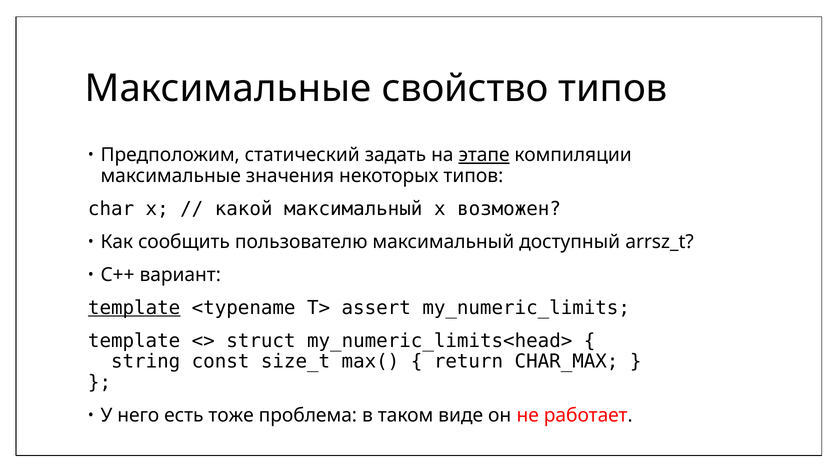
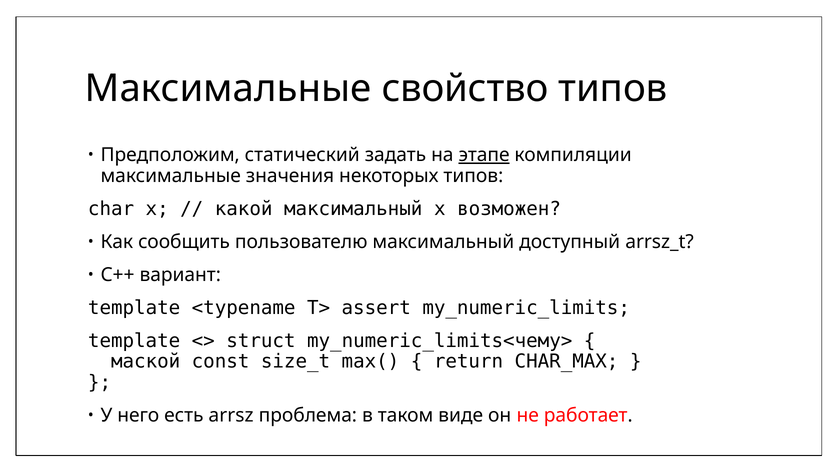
template at (134, 307) underline: present -> none
my_numeric_limits<head>: my_numeric_limits<head> -> my_numeric_limits<чему>
string: string -> маской
тоже: тоже -> arrsz
